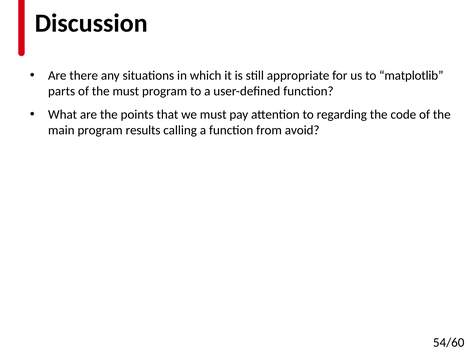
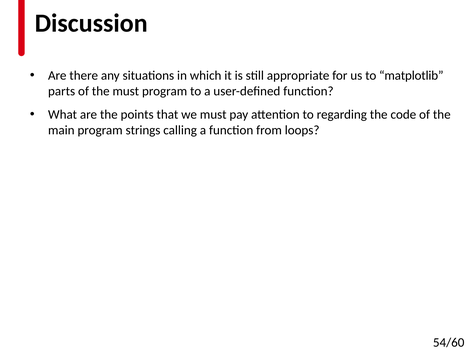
results: results -> strings
avoid: avoid -> loops
